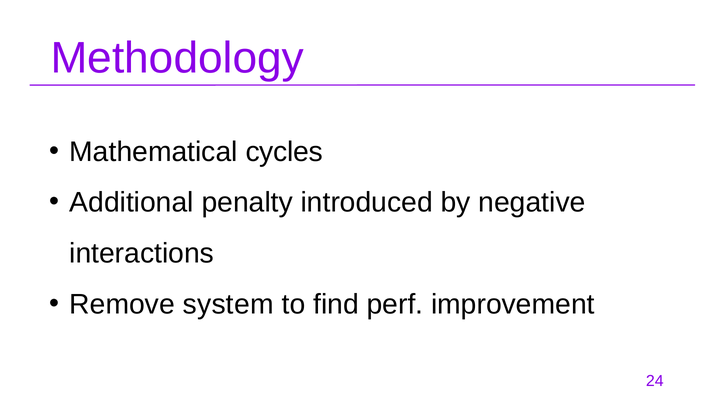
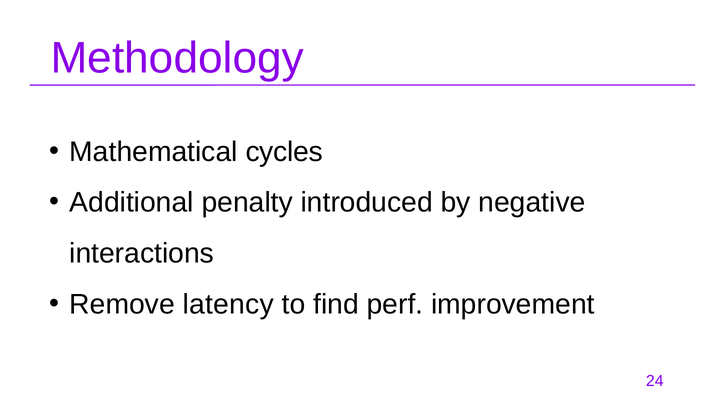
system: system -> latency
